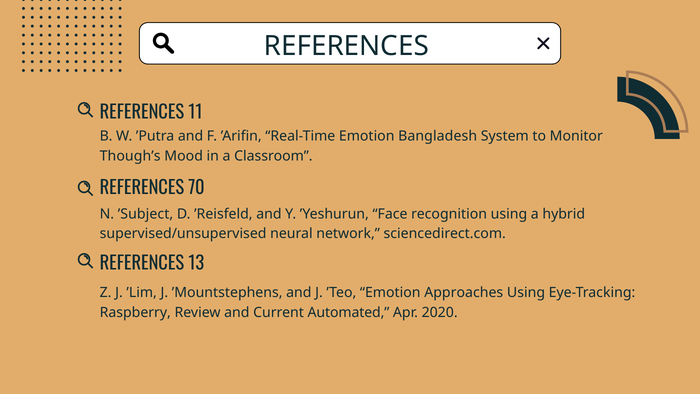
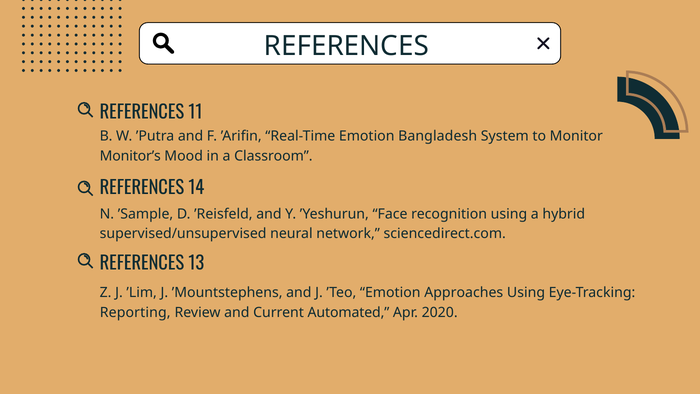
Though’s: Though’s -> Monitor’s
70: 70 -> 14
’Subject: ’Subject -> ’Sample
Raspberry: Raspberry -> Reporting
